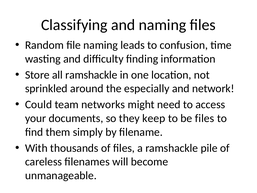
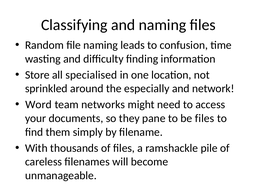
all ramshackle: ramshackle -> specialised
Could: Could -> Word
keep: keep -> pane
